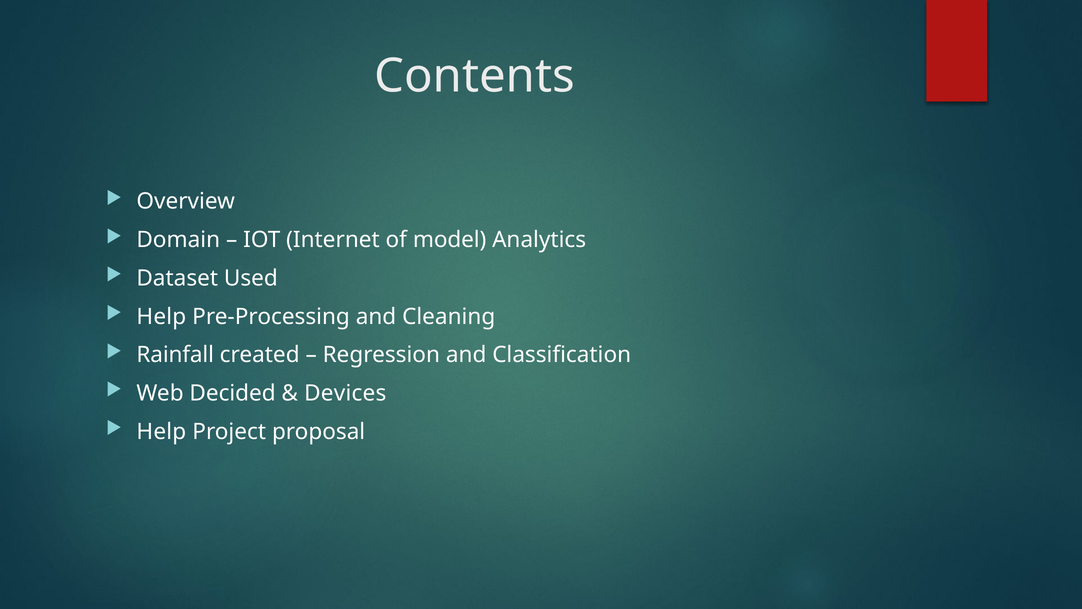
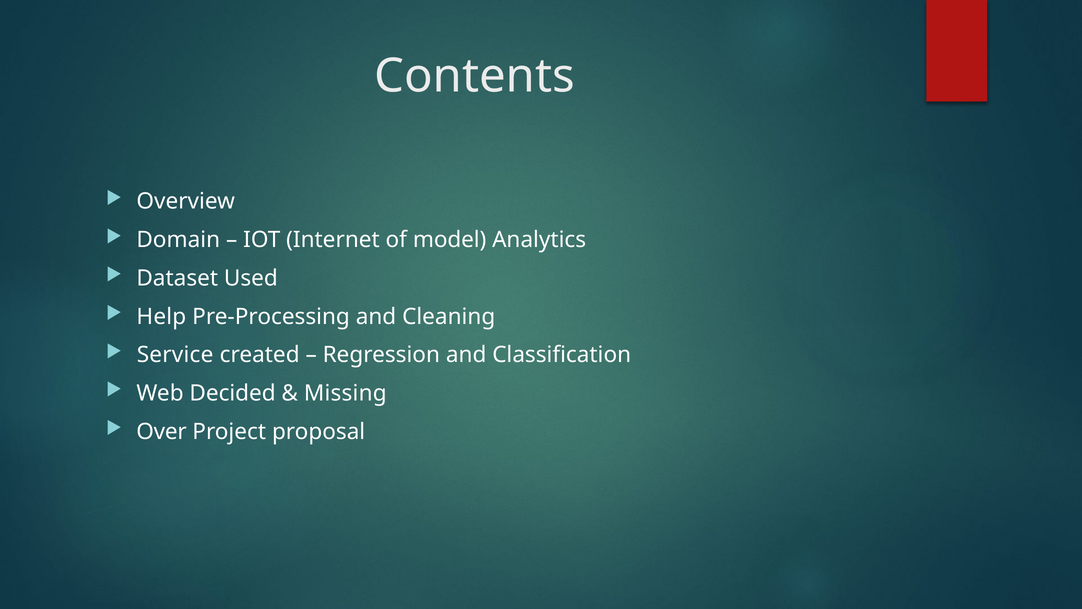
Rainfall: Rainfall -> Service
Devices: Devices -> Missing
Help at (161, 431): Help -> Over
